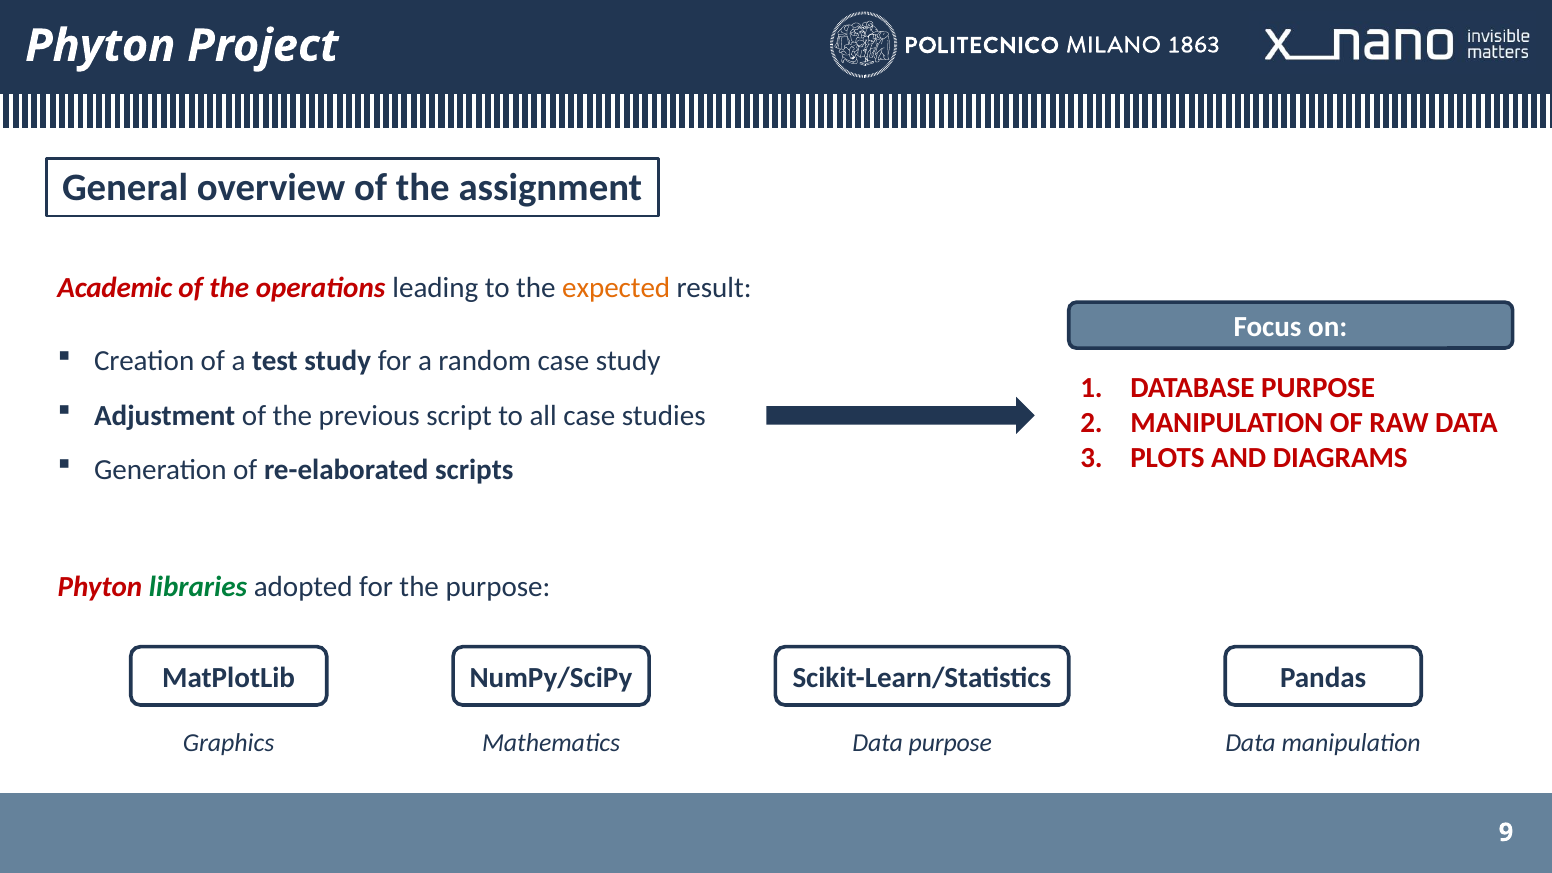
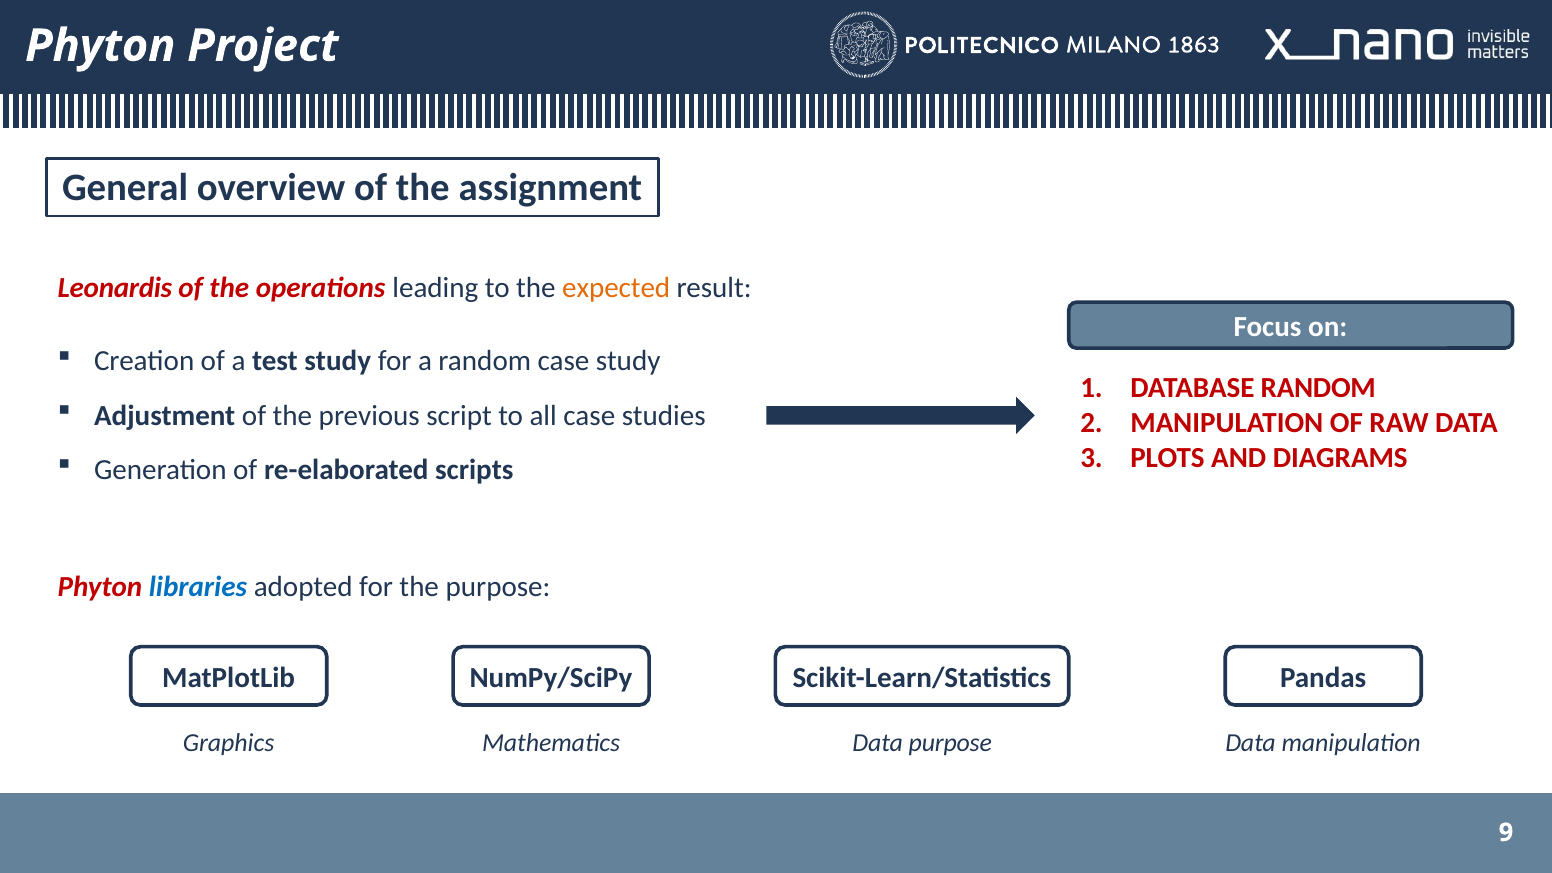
Academic: Academic -> Leonardis
DATABASE PURPOSE: PURPOSE -> RANDOM
libraries colour: green -> blue
